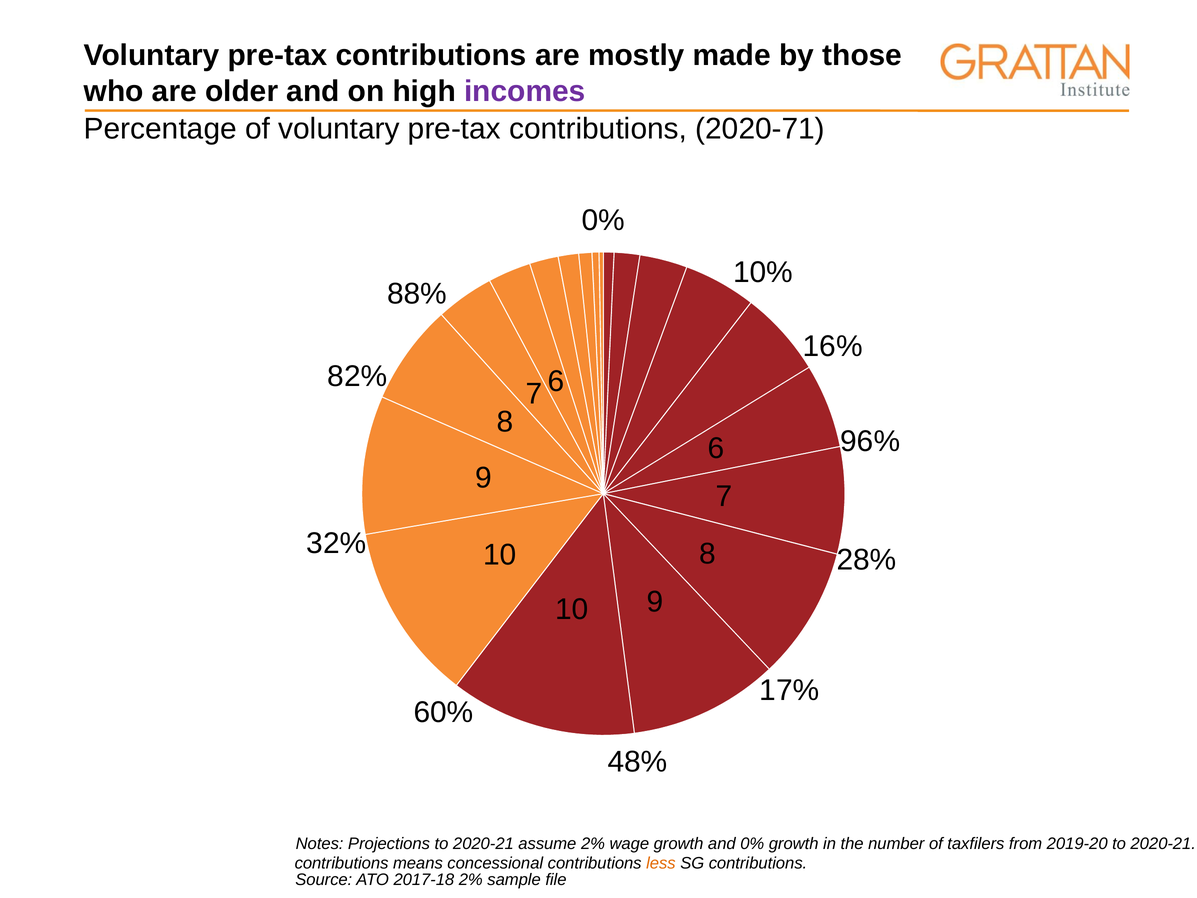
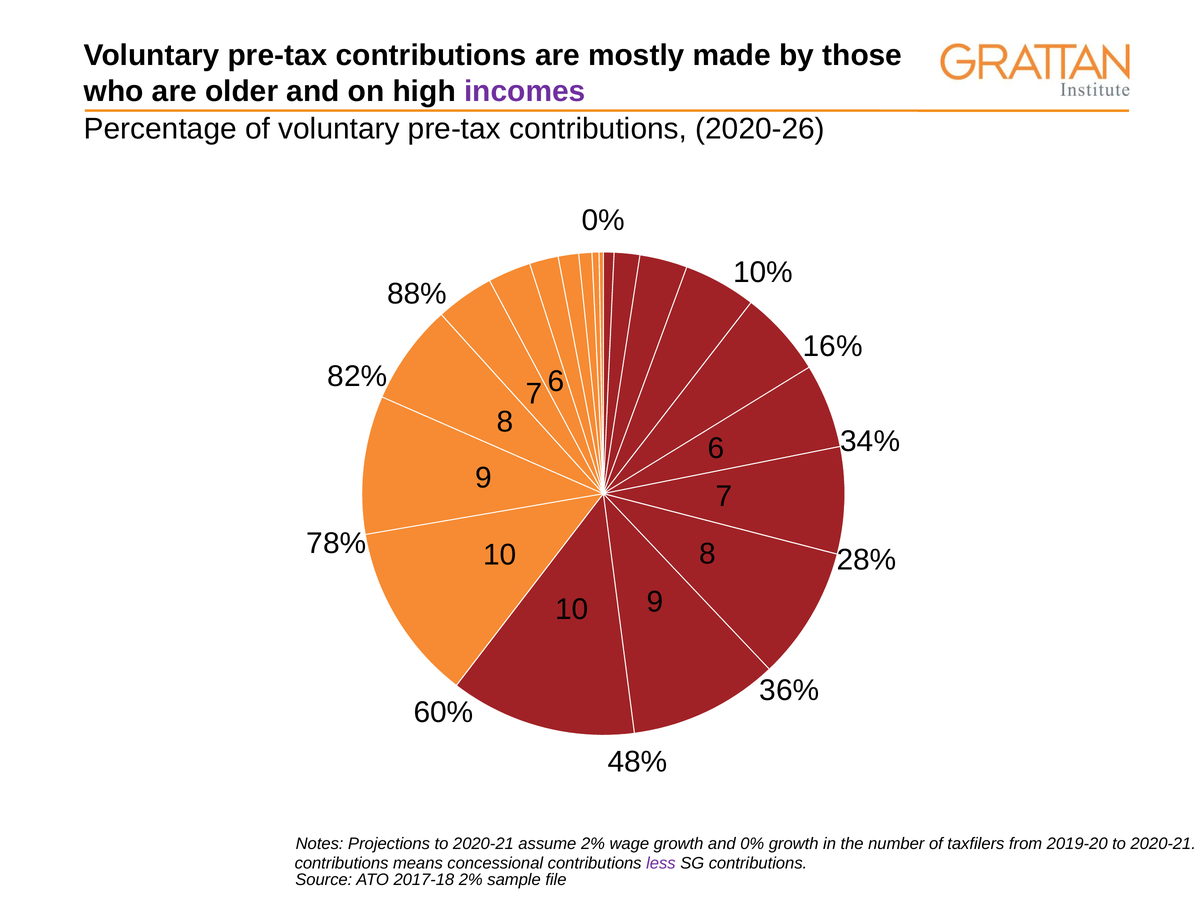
2020-71: 2020-71 -> 2020-26
96%: 96% -> 34%
32%: 32% -> 78%
17%: 17% -> 36%
less colour: orange -> purple
